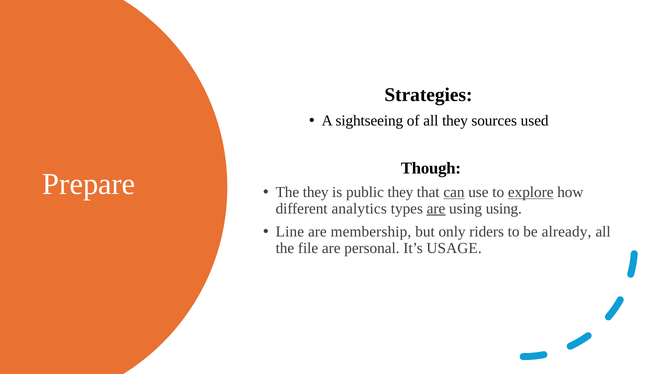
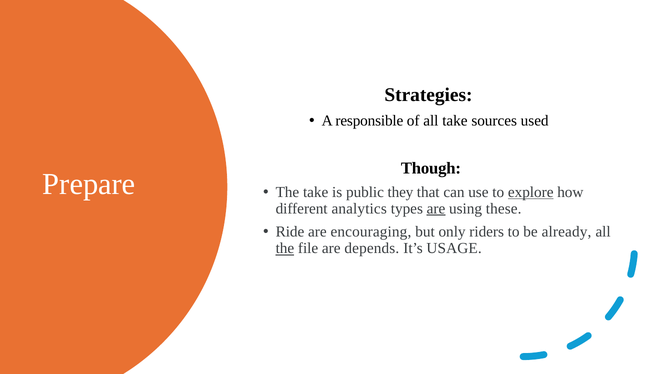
sightseeing: sightseeing -> responsible
all they: they -> take
The they: they -> take
can underline: present -> none
using using: using -> these
Line: Line -> Ride
membership: membership -> encouraging
the at (285, 248) underline: none -> present
personal: personal -> depends
